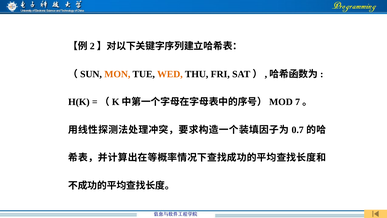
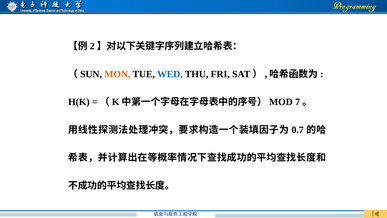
WED colour: orange -> blue
